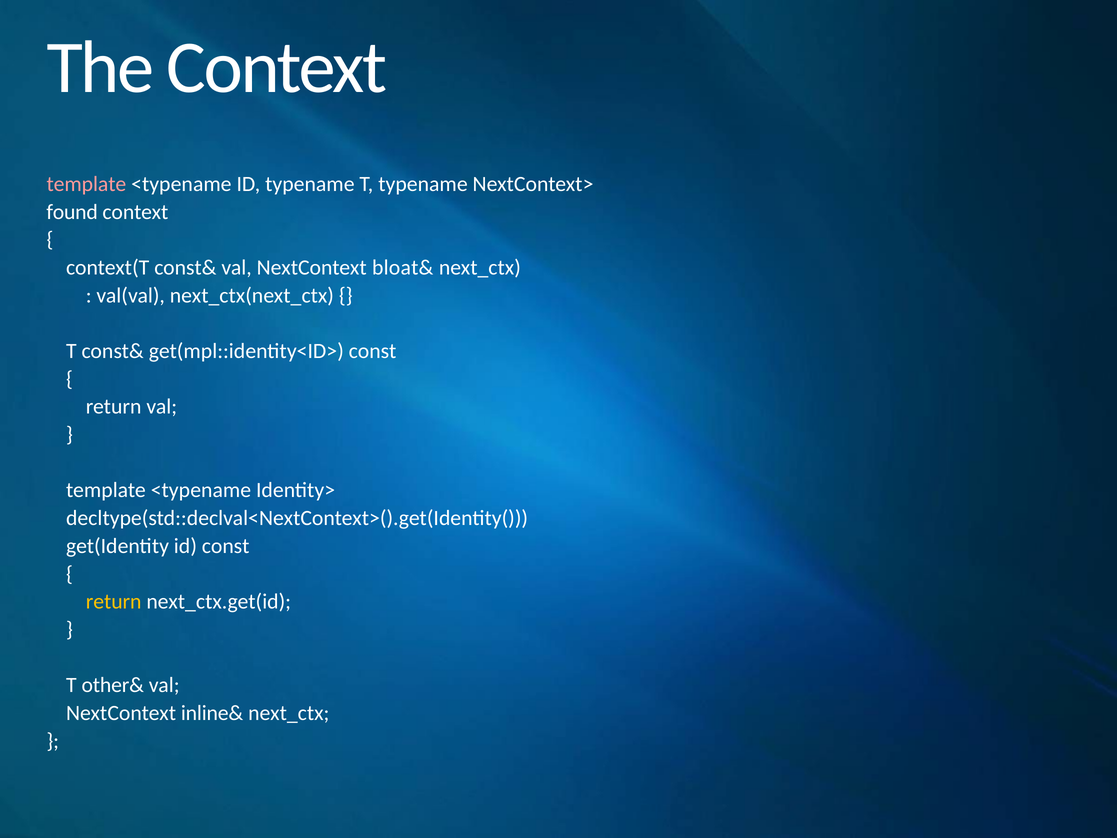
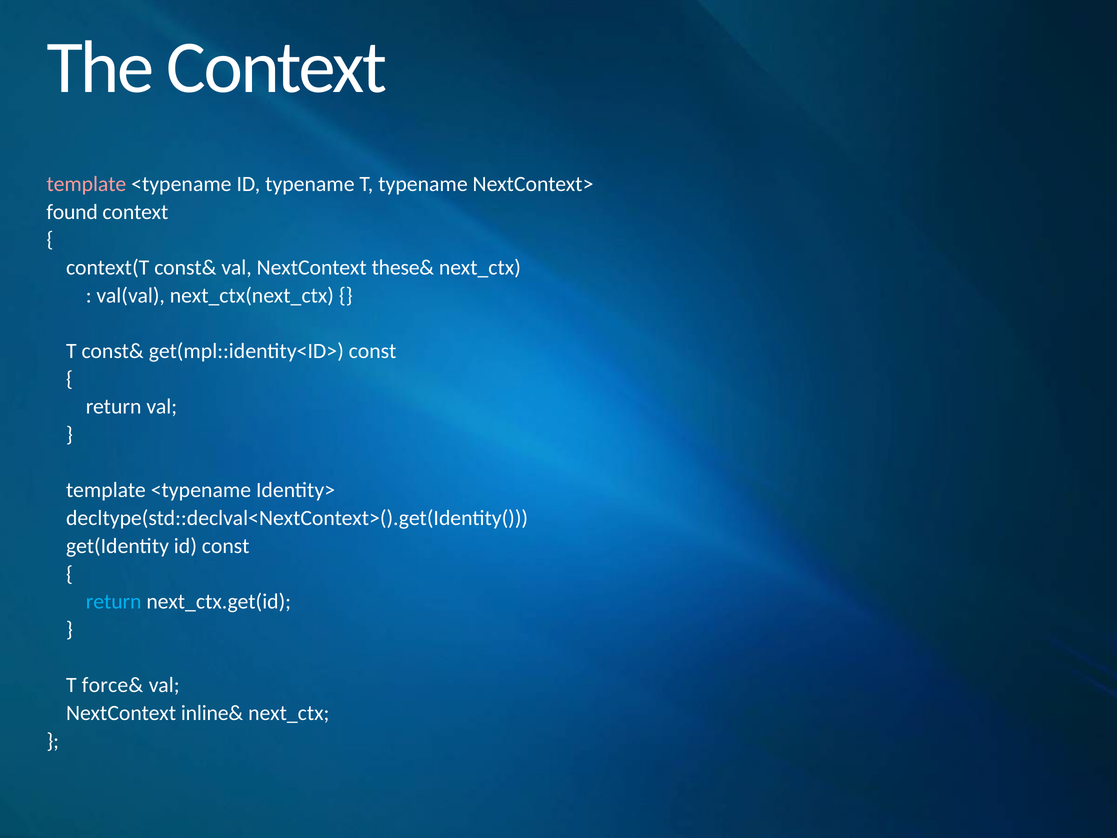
bloat&: bloat& -> these&
return at (114, 602) colour: yellow -> light blue
other&: other& -> force&
